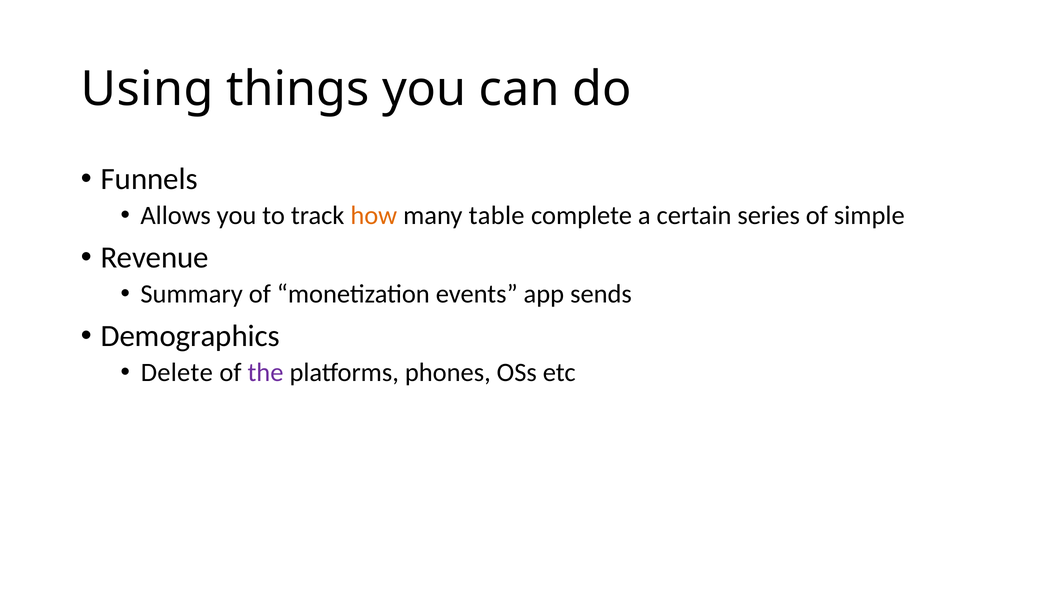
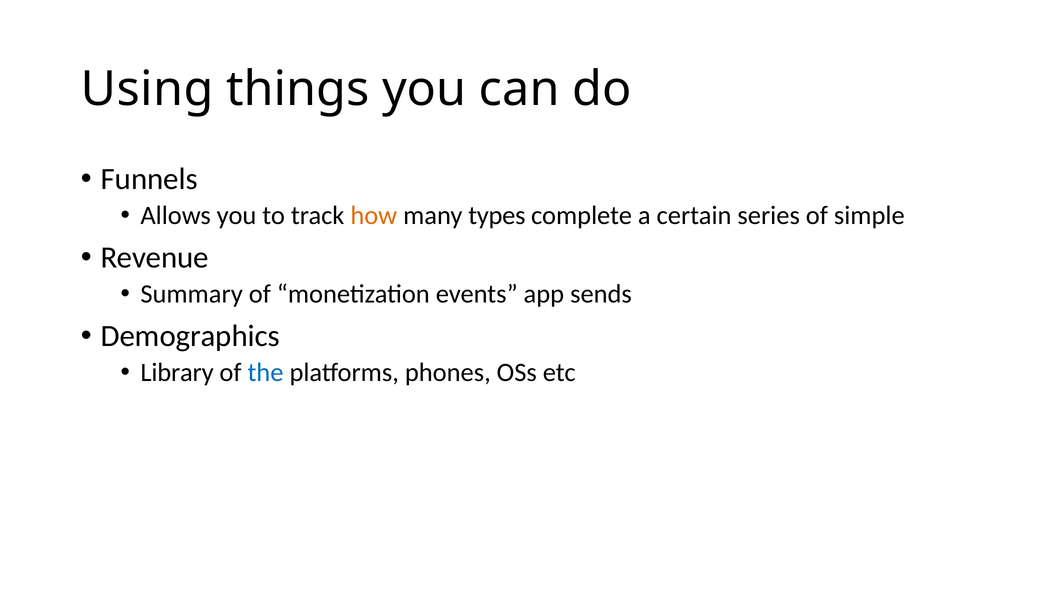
table: table -> types
Delete: Delete -> Library
the colour: purple -> blue
